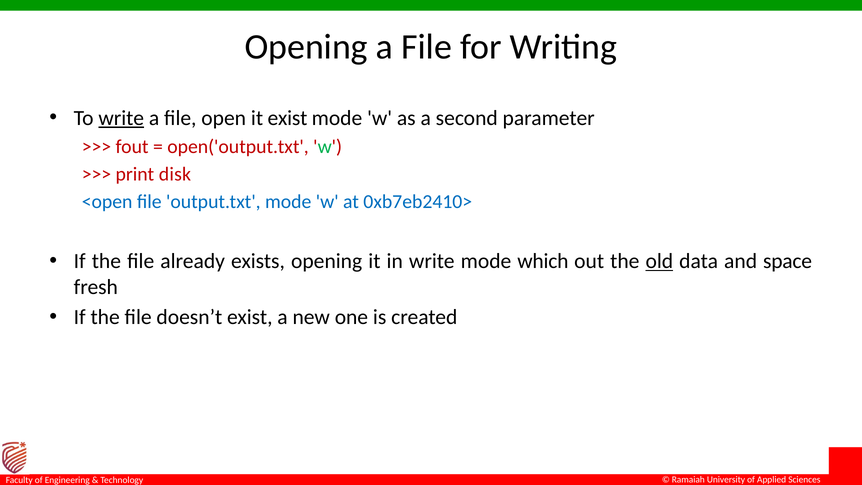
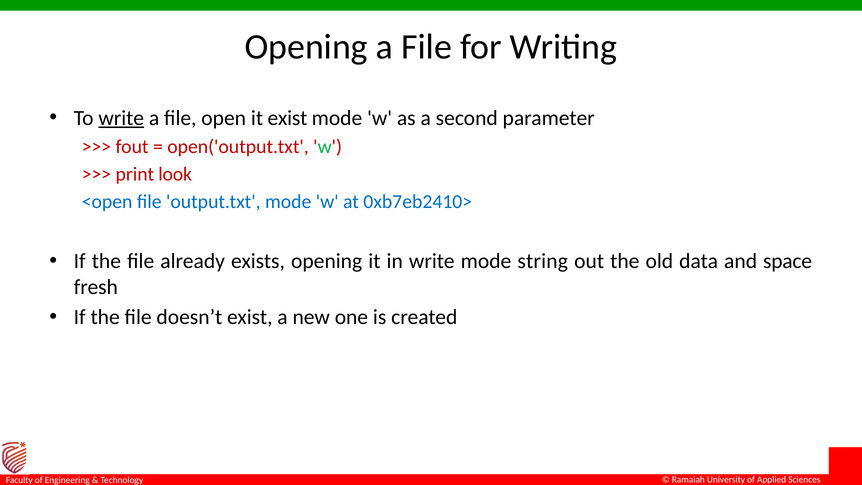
disk: disk -> look
which: which -> string
old underline: present -> none
